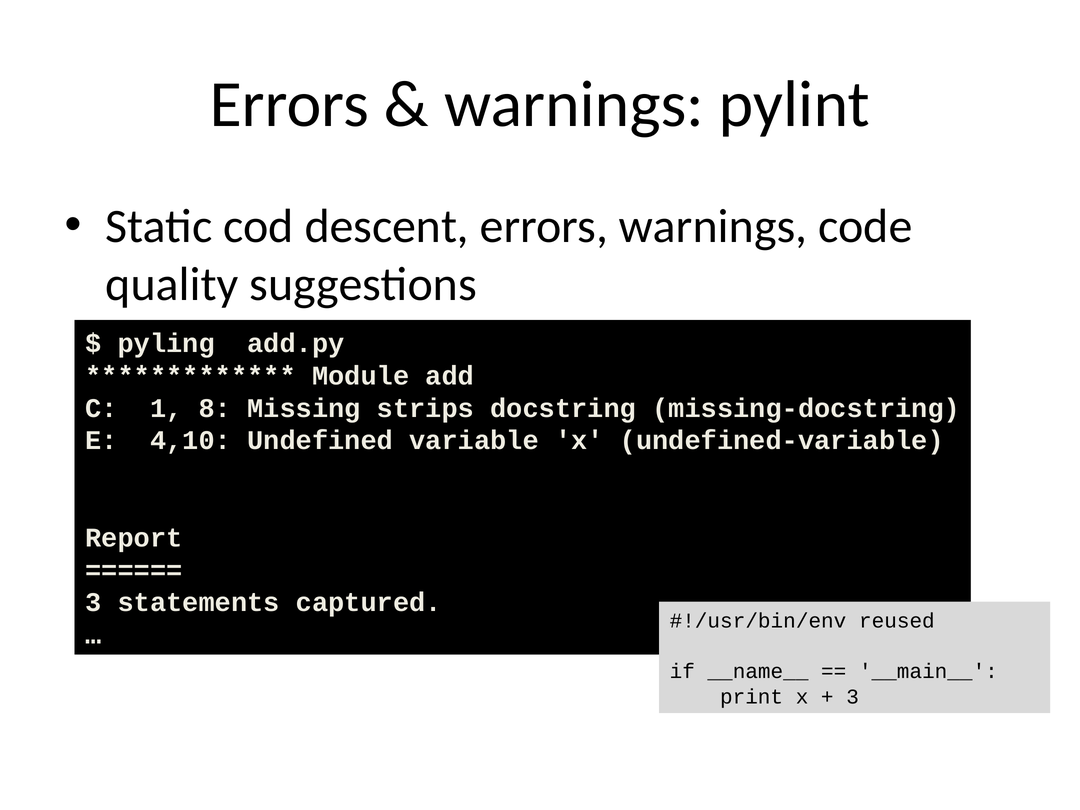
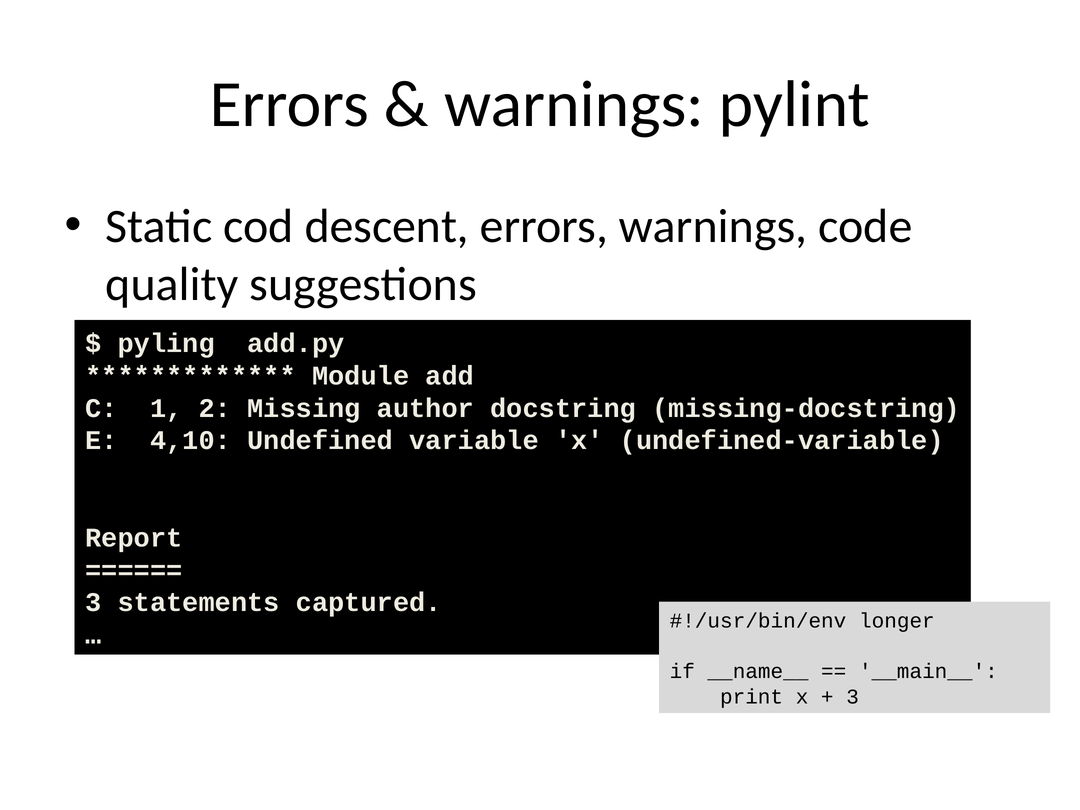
8: 8 -> 2
strips: strips -> author
reused: reused -> longer
